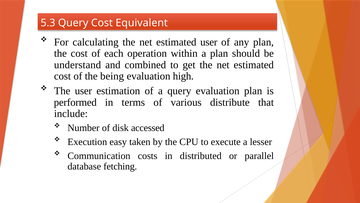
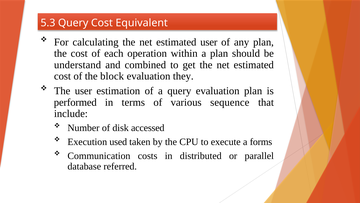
being: being -> block
high: high -> they
distribute: distribute -> sequence
easy: easy -> used
lesser: lesser -> forms
fetching: fetching -> referred
